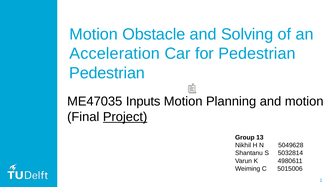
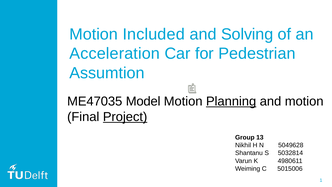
Obstacle: Obstacle -> Included
Pedestrian at (107, 73): Pedestrian -> Assumtion
Inputs: Inputs -> Model
Planning underline: none -> present
